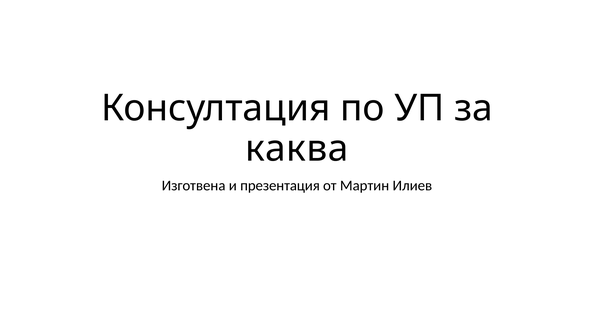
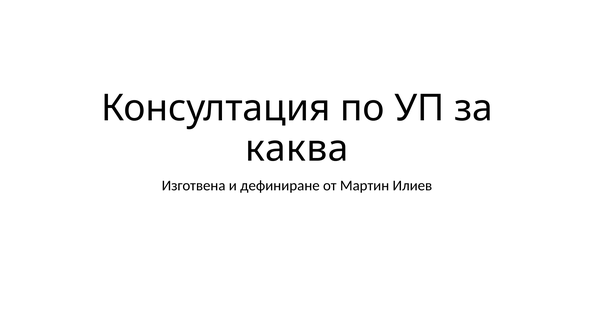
презентация: презентация -> дефиниране
